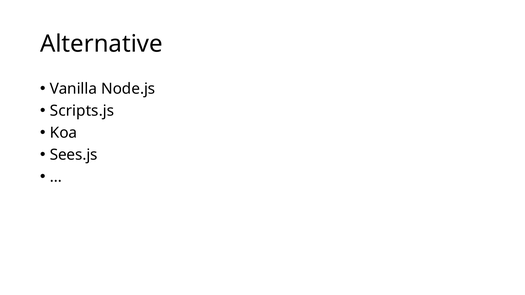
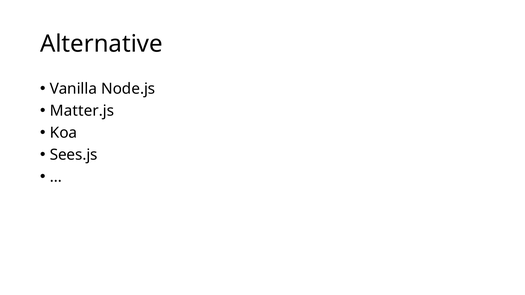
Scripts.js: Scripts.js -> Matter.js
